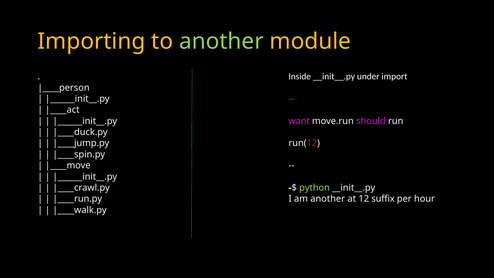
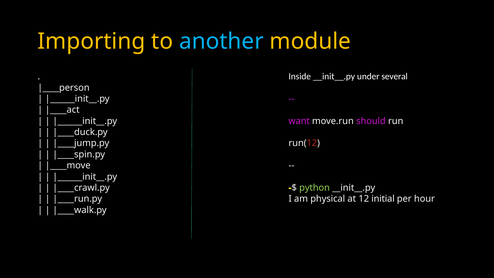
another at (221, 41) colour: light green -> light blue
import: import -> several
am another: another -> physical
suffix: suffix -> initial
